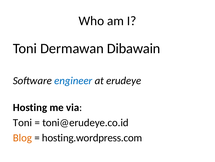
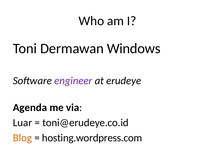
Dibawain: Dibawain -> Windows
engineer colour: blue -> purple
Hosting: Hosting -> Agenda
Toni at (22, 122): Toni -> Luar
